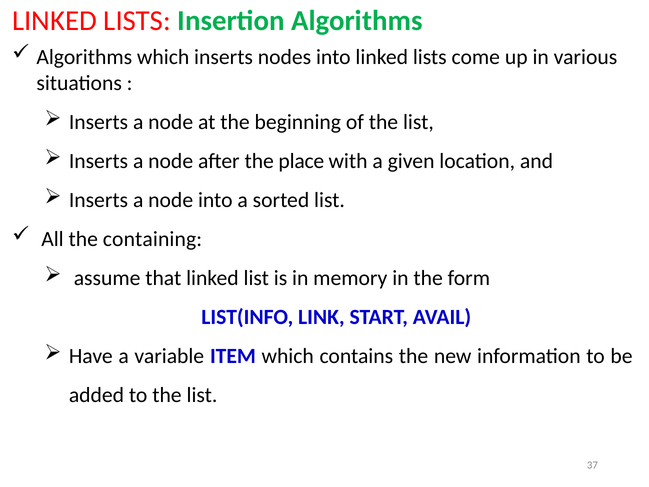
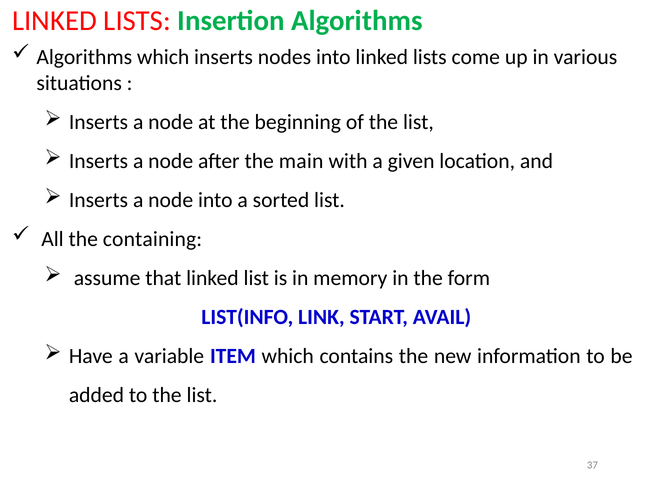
place: place -> main
